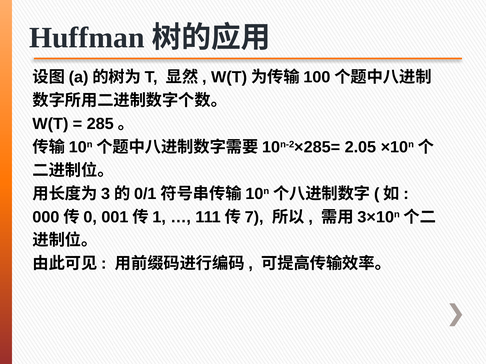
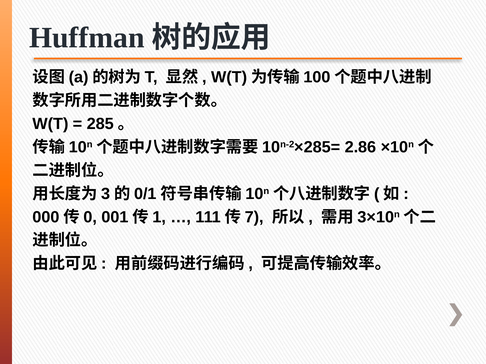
2.05: 2.05 -> 2.86
